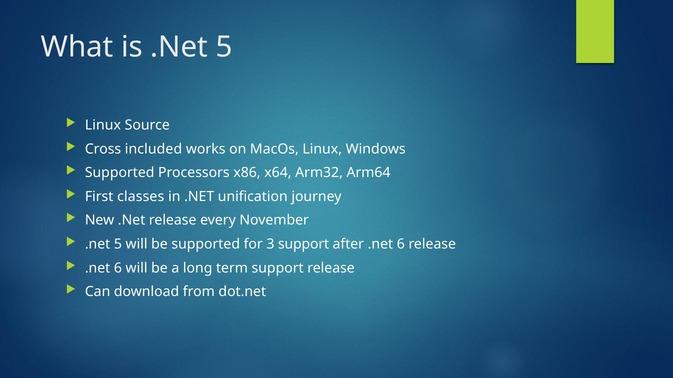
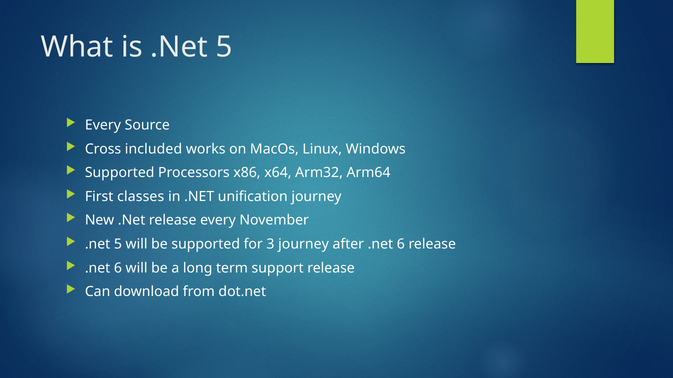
Linux at (103, 125): Linux -> Every
3 support: support -> journey
